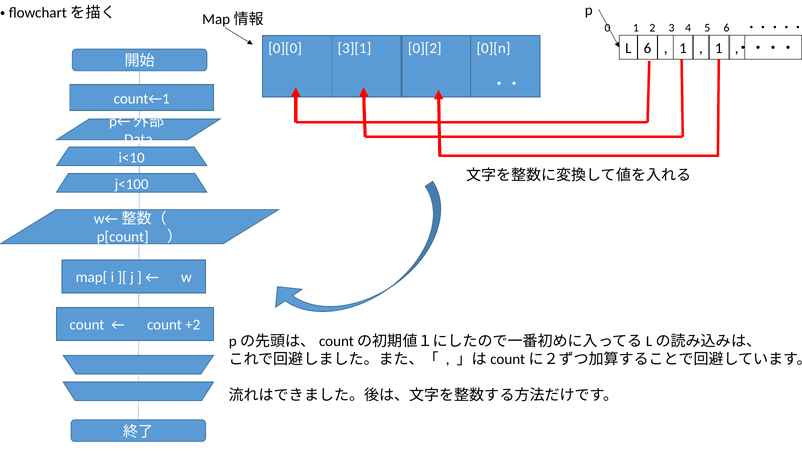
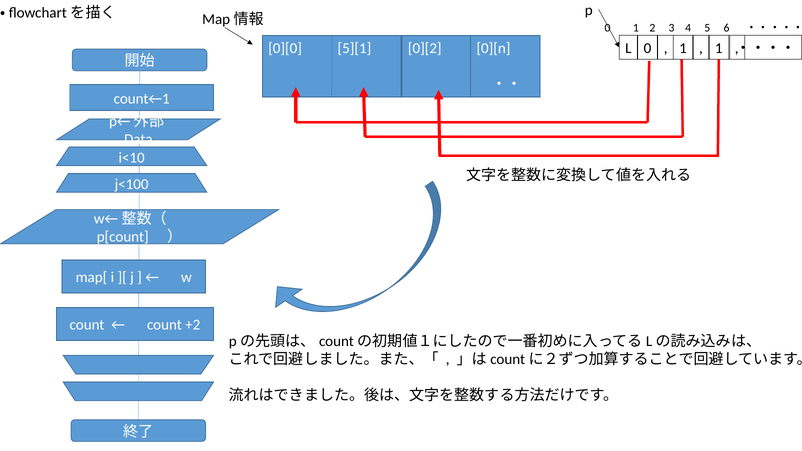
3][1: 3][1 -> 5][1
L 6: 6 -> 0
